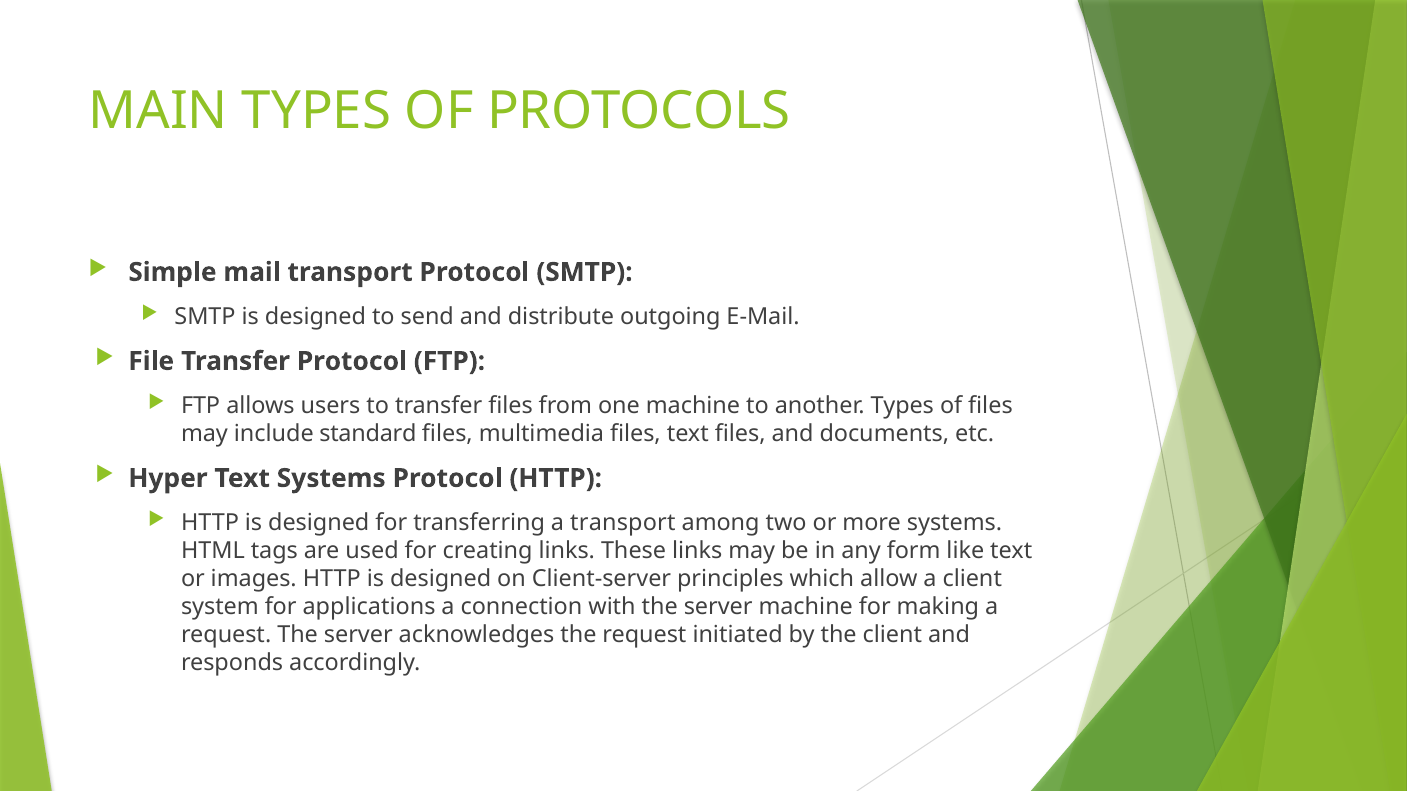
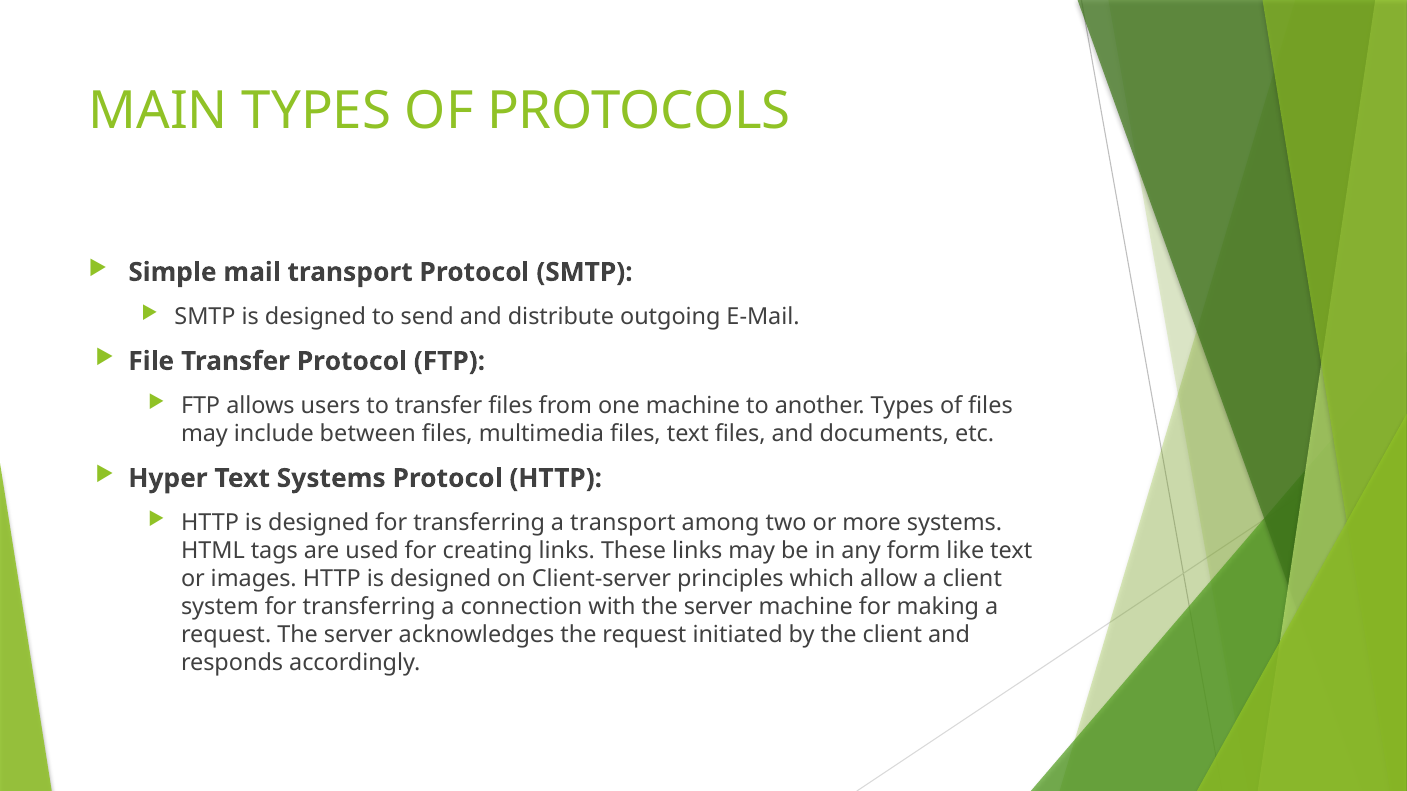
standard: standard -> between
system for applications: applications -> transferring
